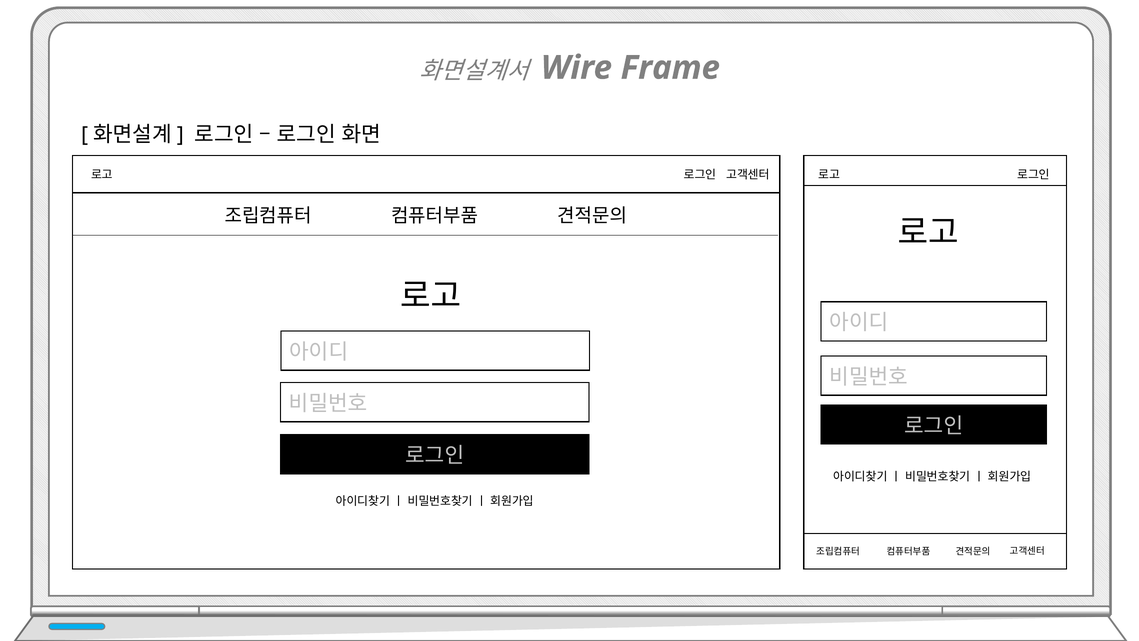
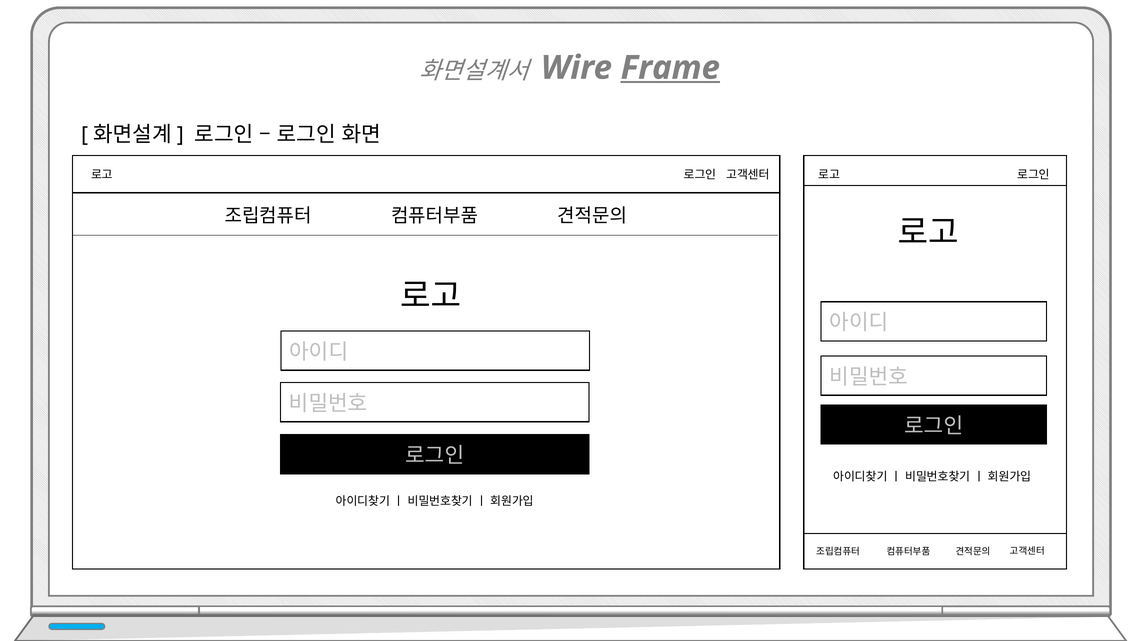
Frame underline: none -> present
